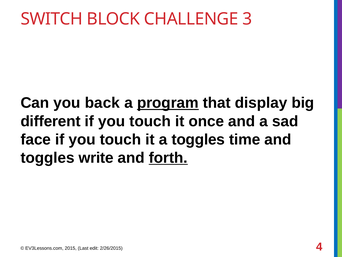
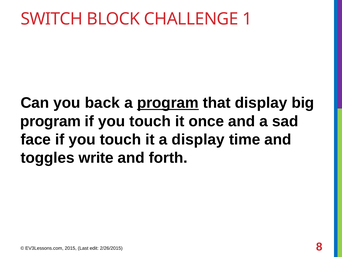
3: 3 -> 1
different at (51, 121): different -> program
a toggles: toggles -> display
forth underline: present -> none
4: 4 -> 8
